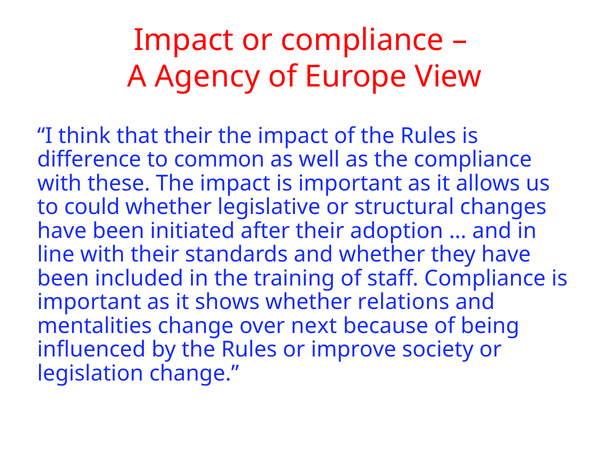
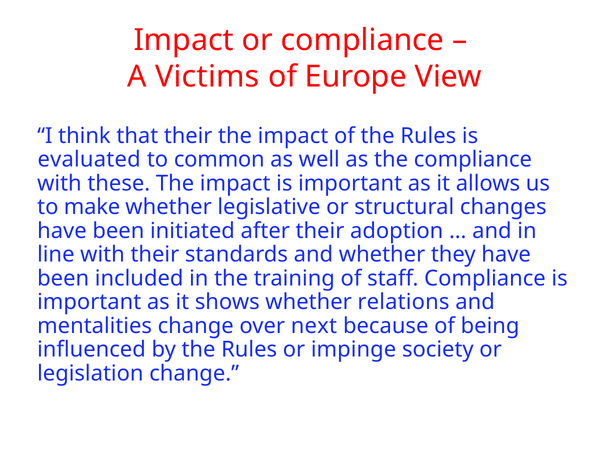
Agency: Agency -> Victims
difference: difference -> evaluated
could: could -> make
improve: improve -> impinge
